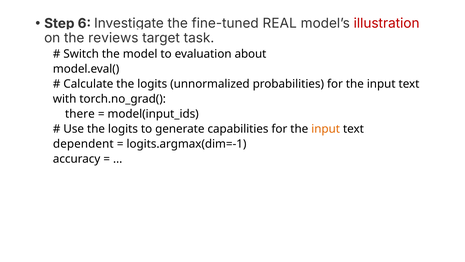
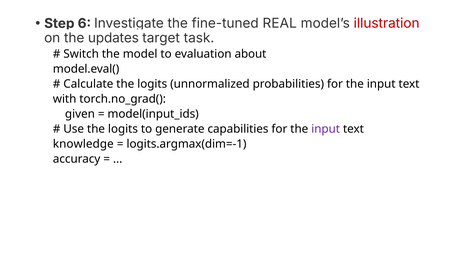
reviews: reviews -> updates
there: there -> given
input at (326, 129) colour: orange -> purple
dependent: dependent -> knowledge
